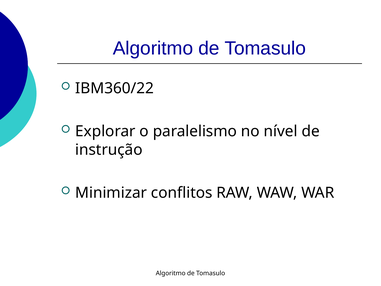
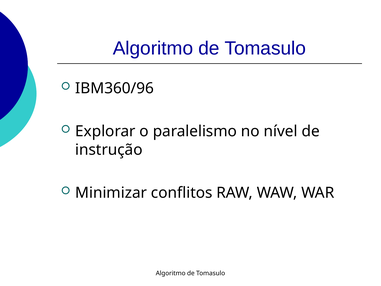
IBM360/22: IBM360/22 -> IBM360/96
